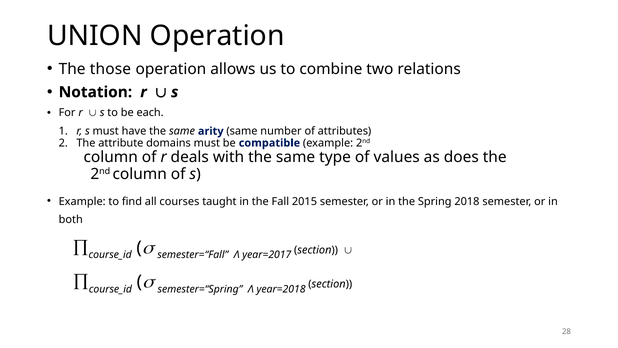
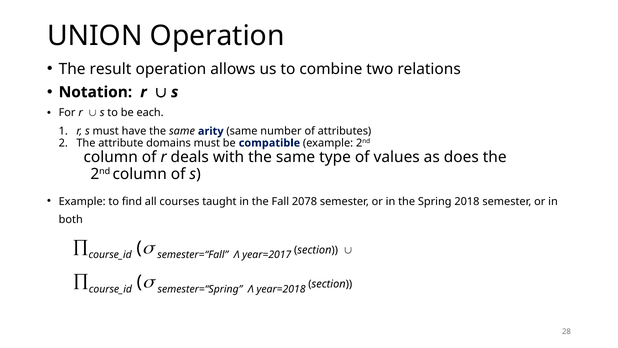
those: those -> result
2015: 2015 -> 2078
